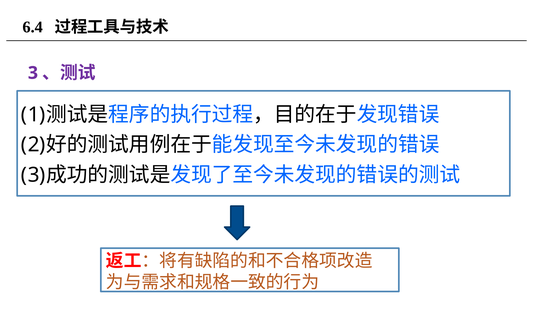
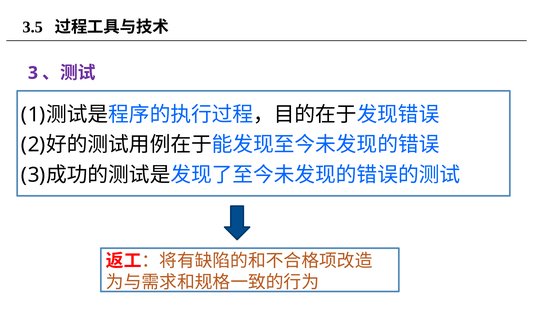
6.4: 6.4 -> 3.5
